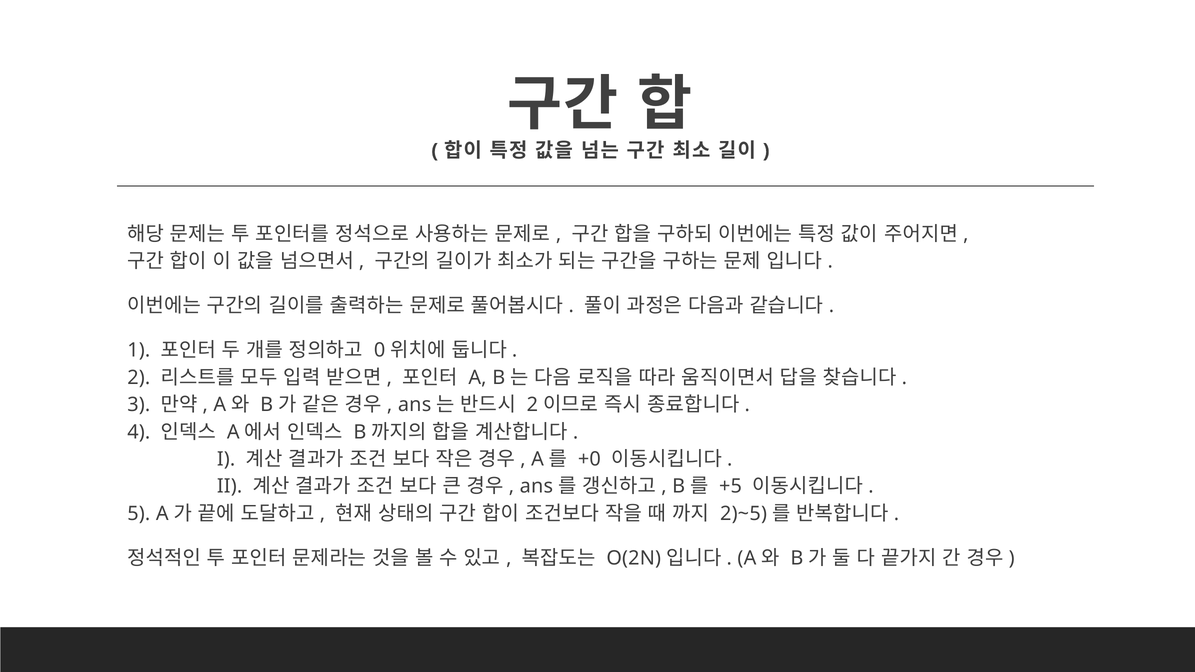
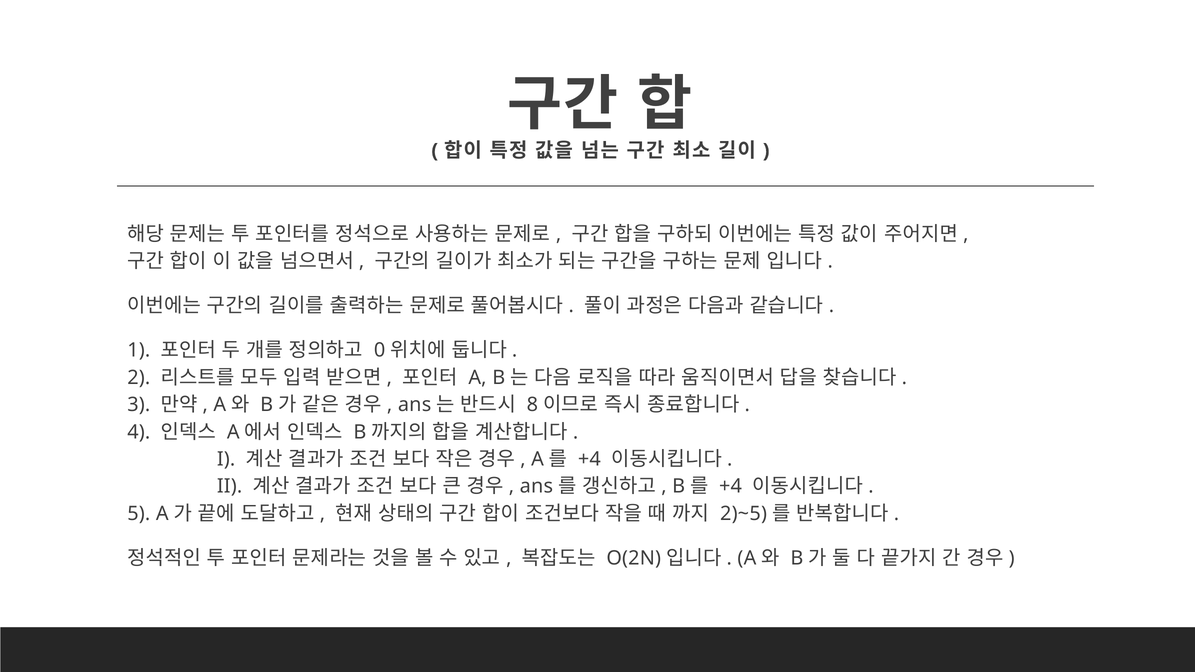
2 at (532, 405): 2 -> 8
+0 at (589, 459): +0 -> +4
+5 at (731, 487): +5 -> +4
